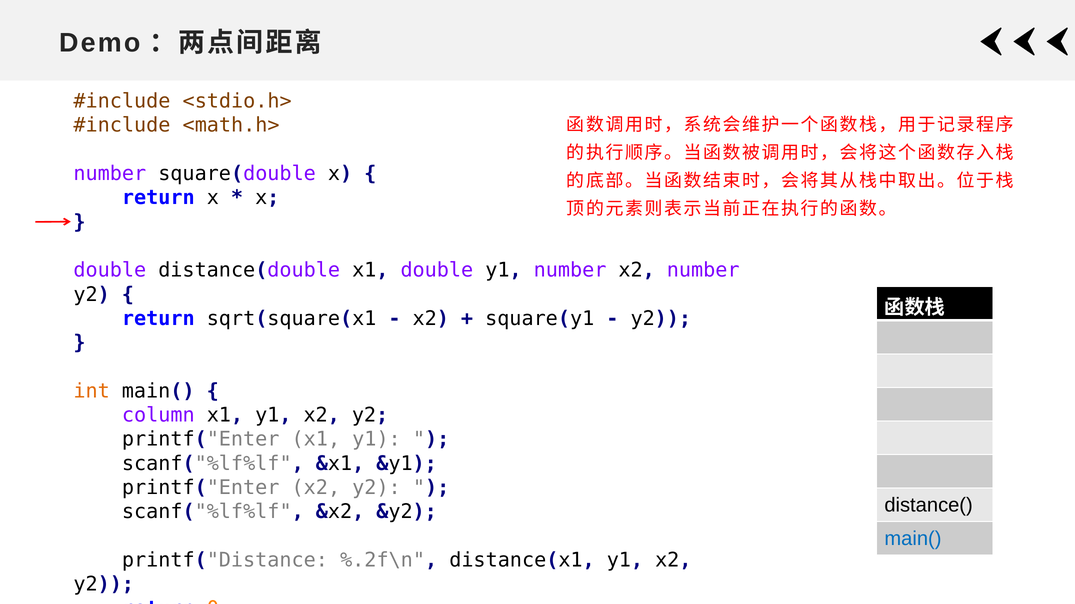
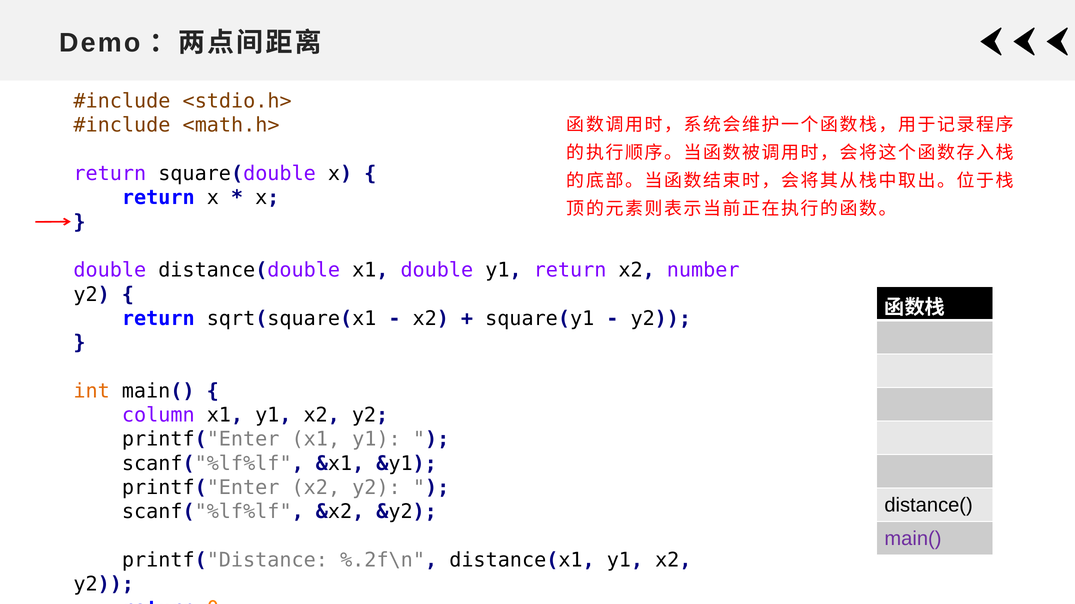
number at (110, 174): number -> return
y1 number: number -> return
main( at (913, 539) colour: blue -> purple
